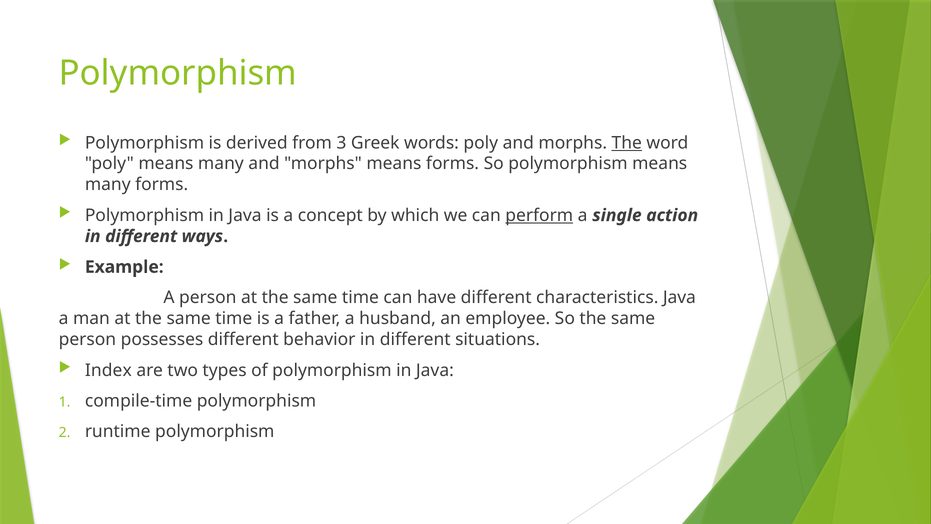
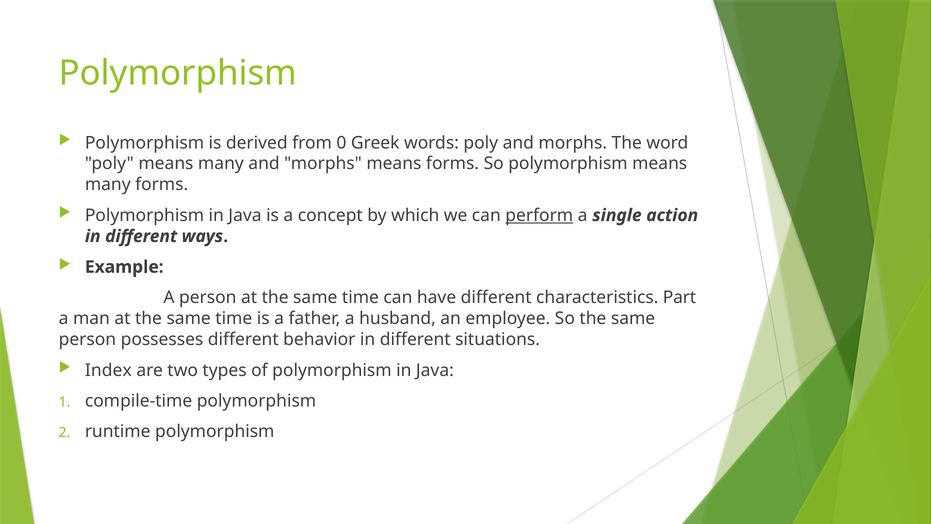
3: 3 -> 0
The at (627, 143) underline: present -> none
characteristics Java: Java -> Part
